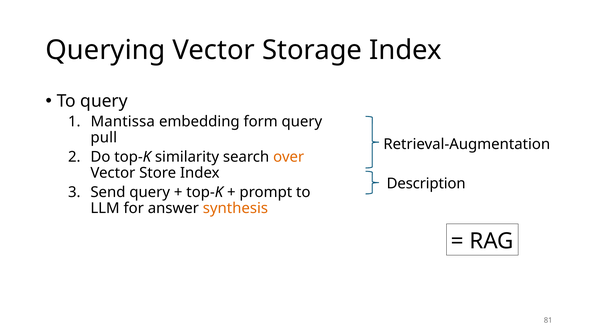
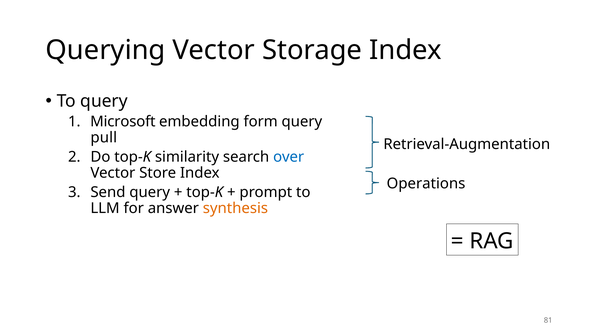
Mantissa: Mantissa -> Microsoft
over colour: orange -> blue
Description: Description -> Operations
